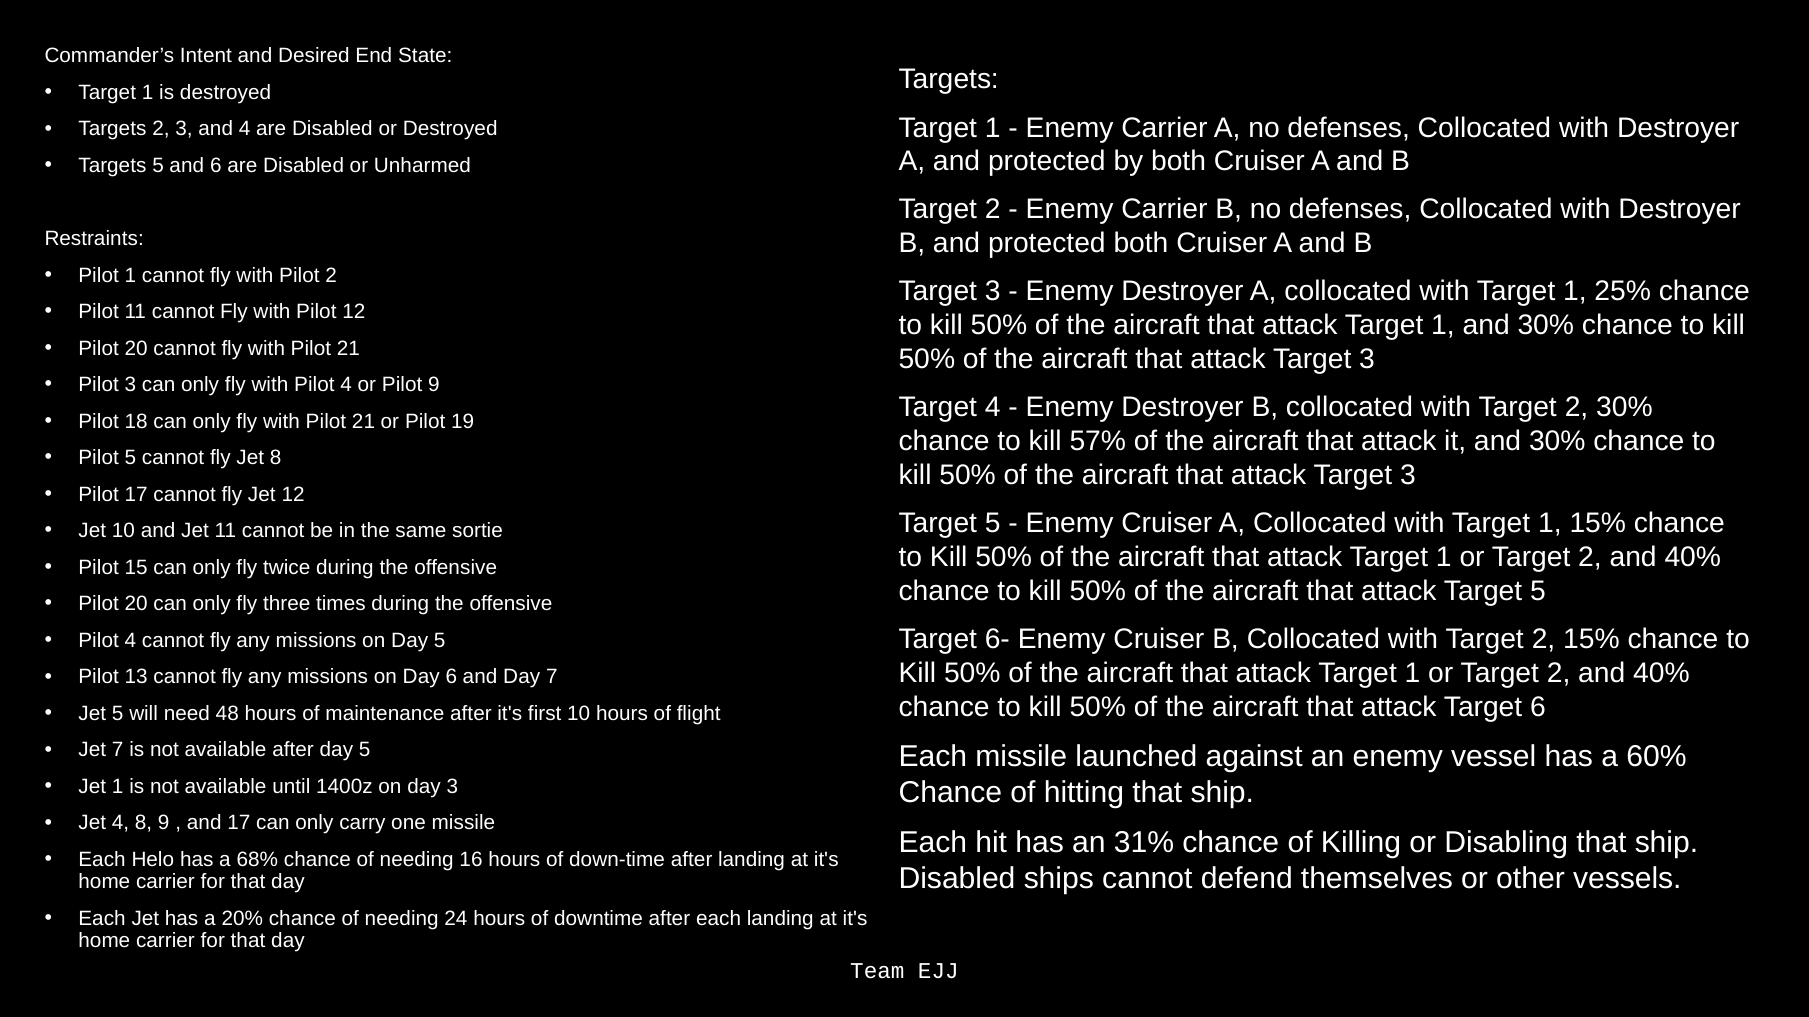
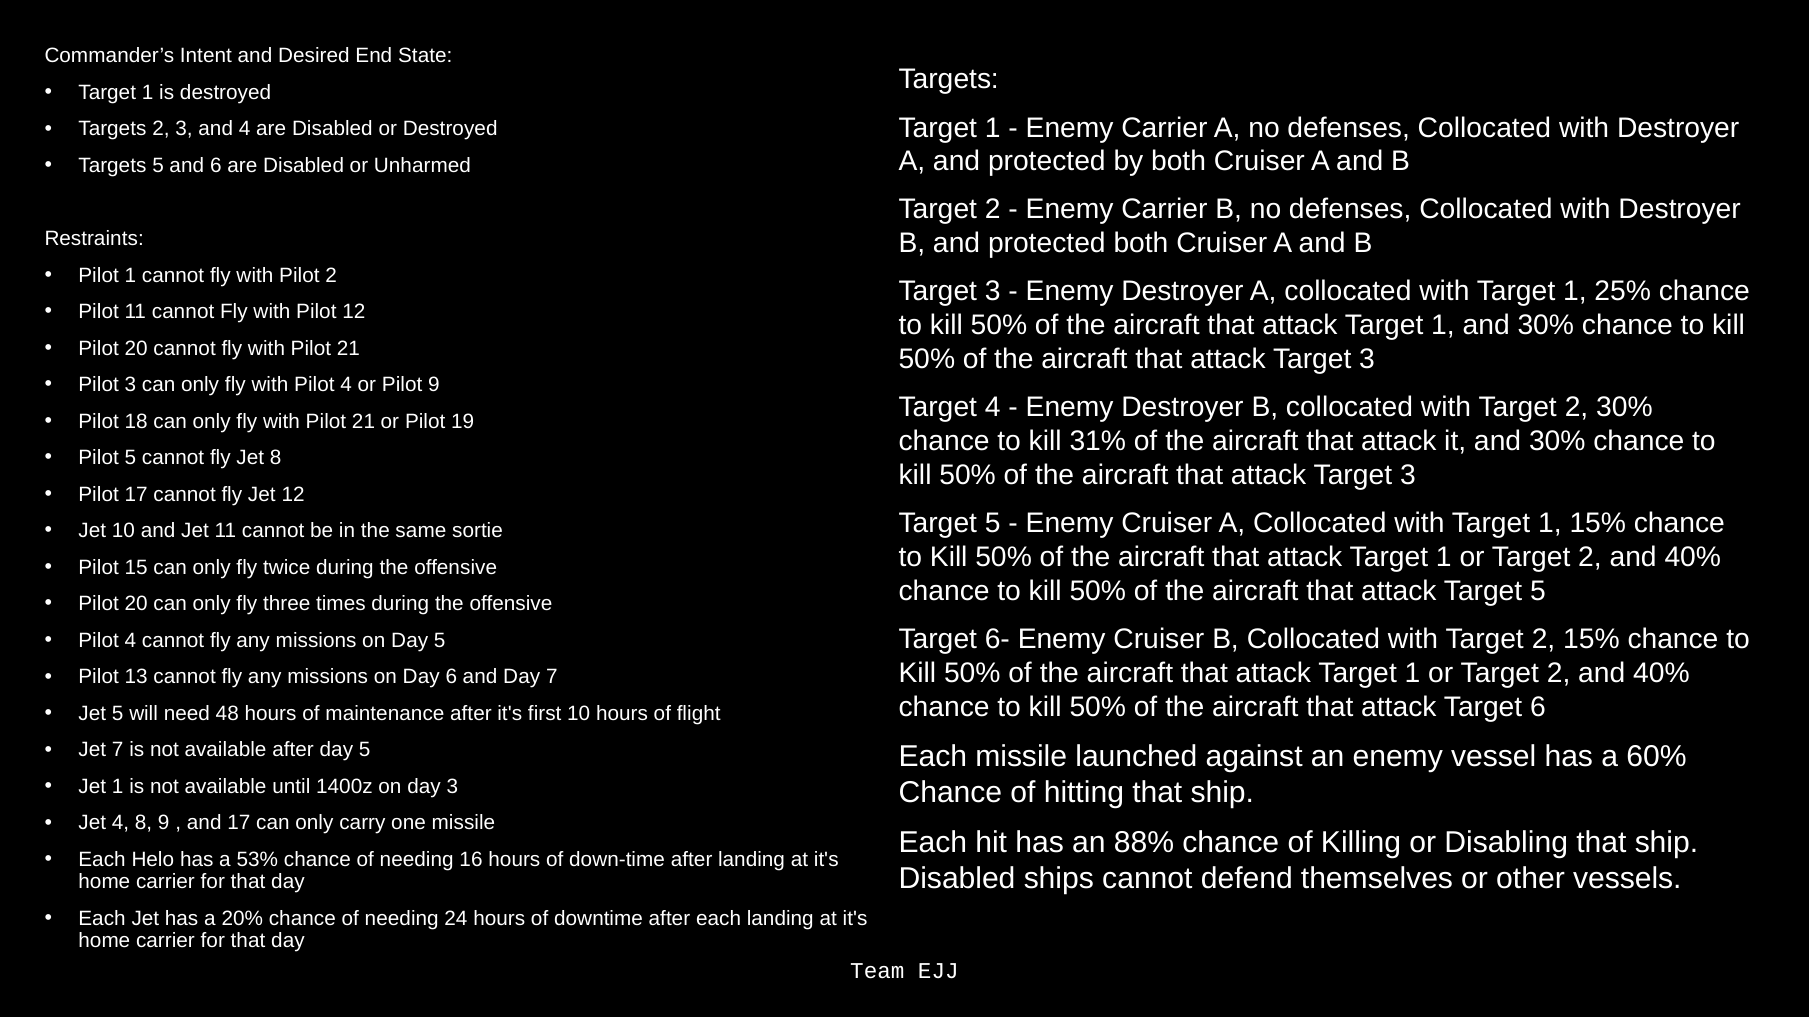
57%: 57% -> 31%
31%: 31% -> 88%
68%: 68% -> 53%
